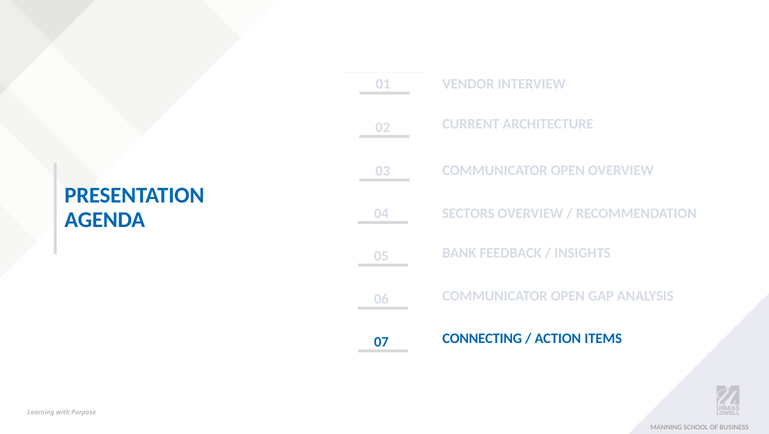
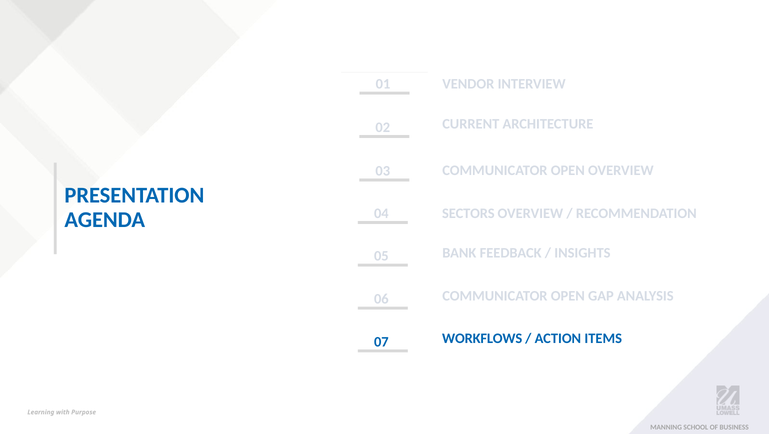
CONNECTING: CONNECTING -> WORKFLOWS
